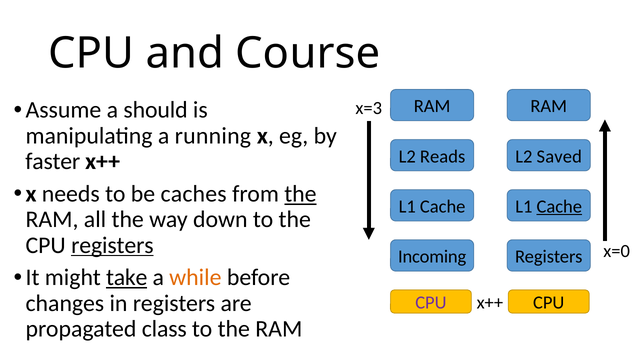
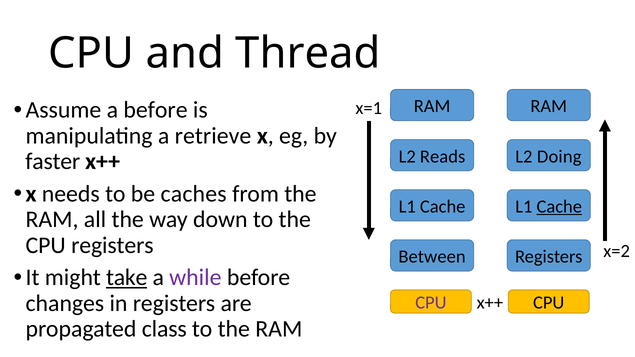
Course: Course -> Thread
a should: should -> before
x=3: x=3 -> x=1
running: running -> retrieve
Saved: Saved -> Doing
the at (300, 194) underline: present -> none
registers at (112, 245) underline: present -> none
x=0: x=0 -> x=2
Incoming: Incoming -> Between
while colour: orange -> purple
